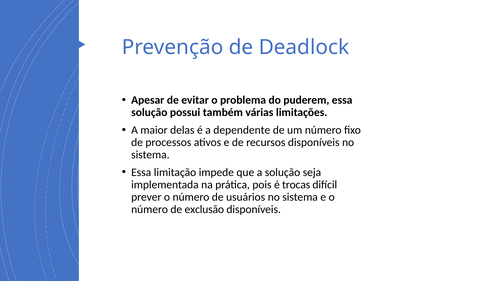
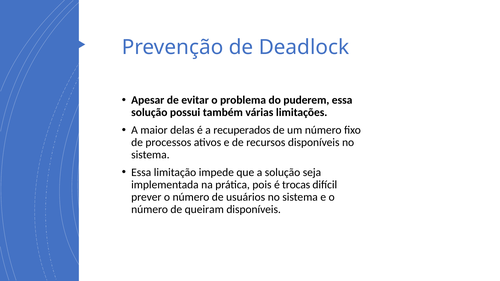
dependente: dependente -> recuperados
exclusão: exclusão -> queiram
